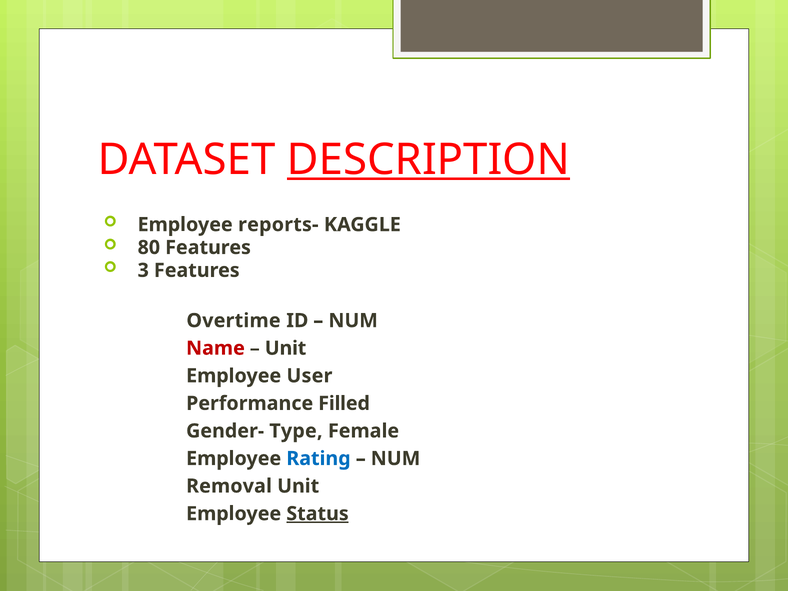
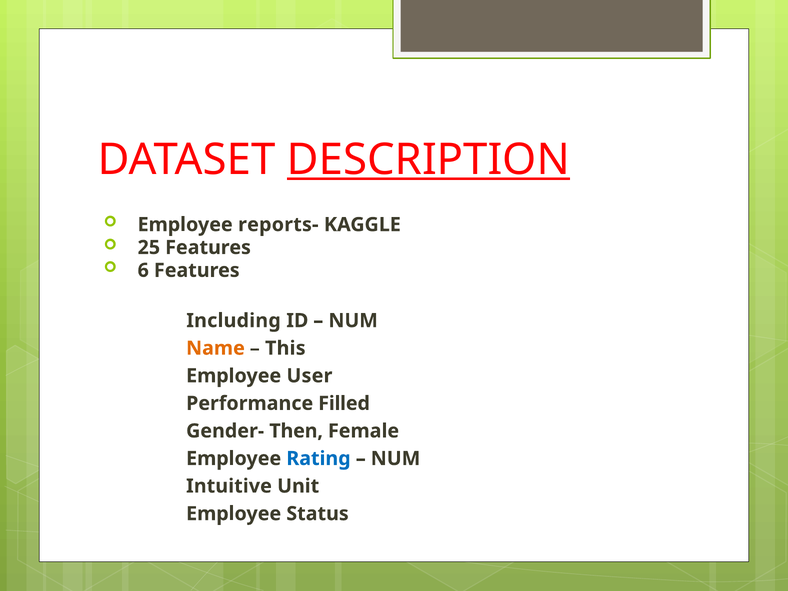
80: 80 -> 25
3: 3 -> 6
Overtime: Overtime -> Including
Name colour: red -> orange
Unit at (286, 348): Unit -> This
Type: Type -> Then
Removal: Removal -> Intuitive
Status underline: present -> none
